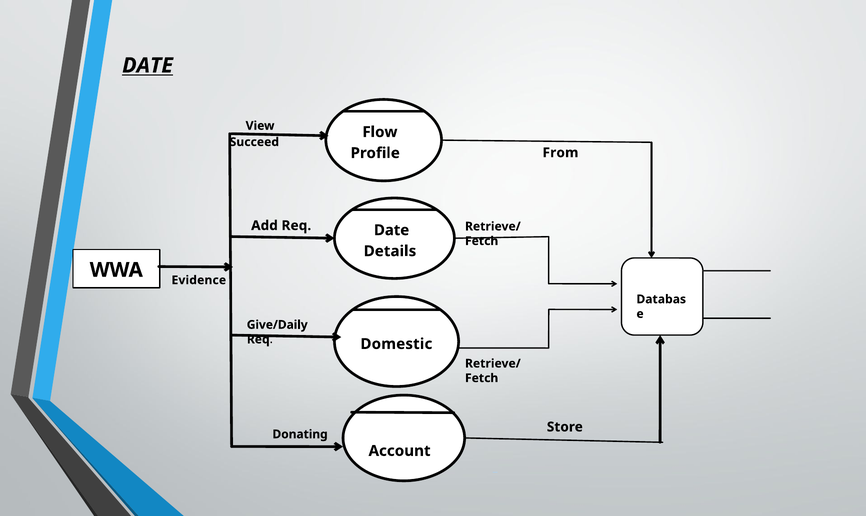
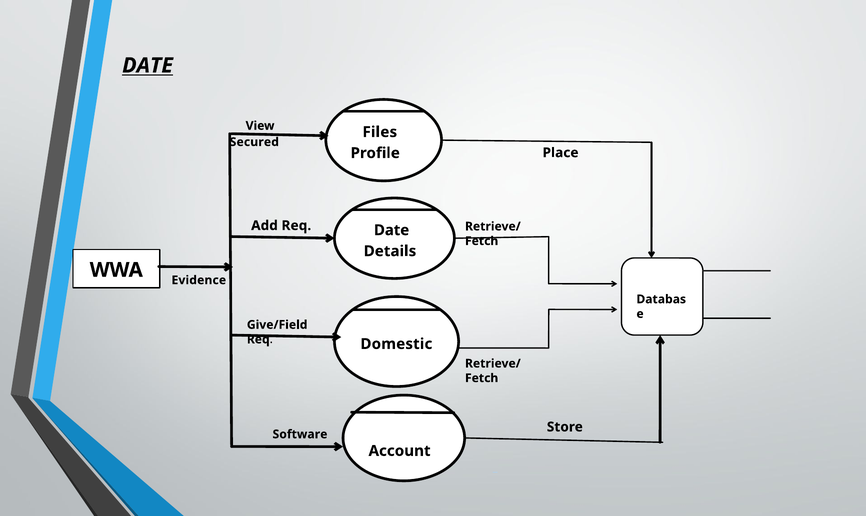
Flow: Flow -> Files
Succeed: Succeed -> Secured
From: From -> Place
Give/Daily: Give/Daily -> Give/Field
Donating: Donating -> Software
